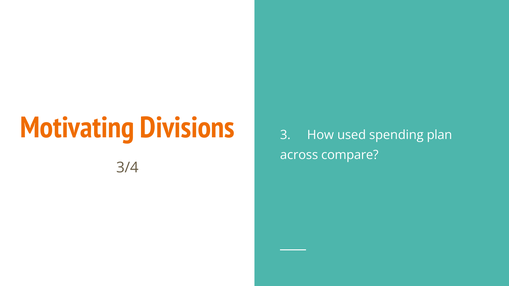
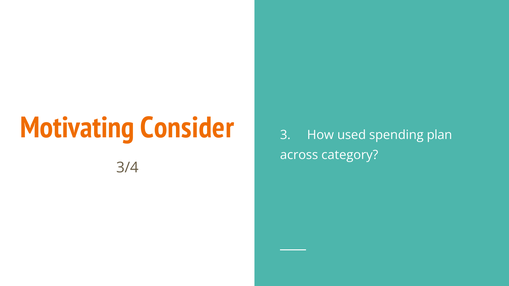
Divisions: Divisions -> Consider
compare: compare -> category
